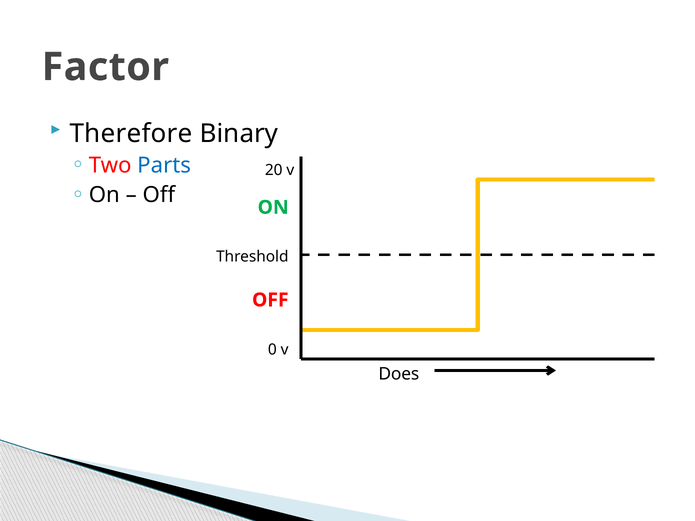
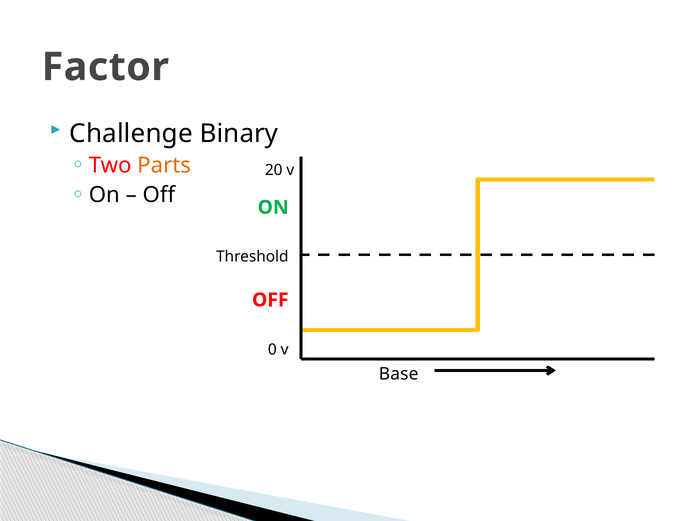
Therefore: Therefore -> Challenge
Parts colour: blue -> orange
Does: Does -> Base
